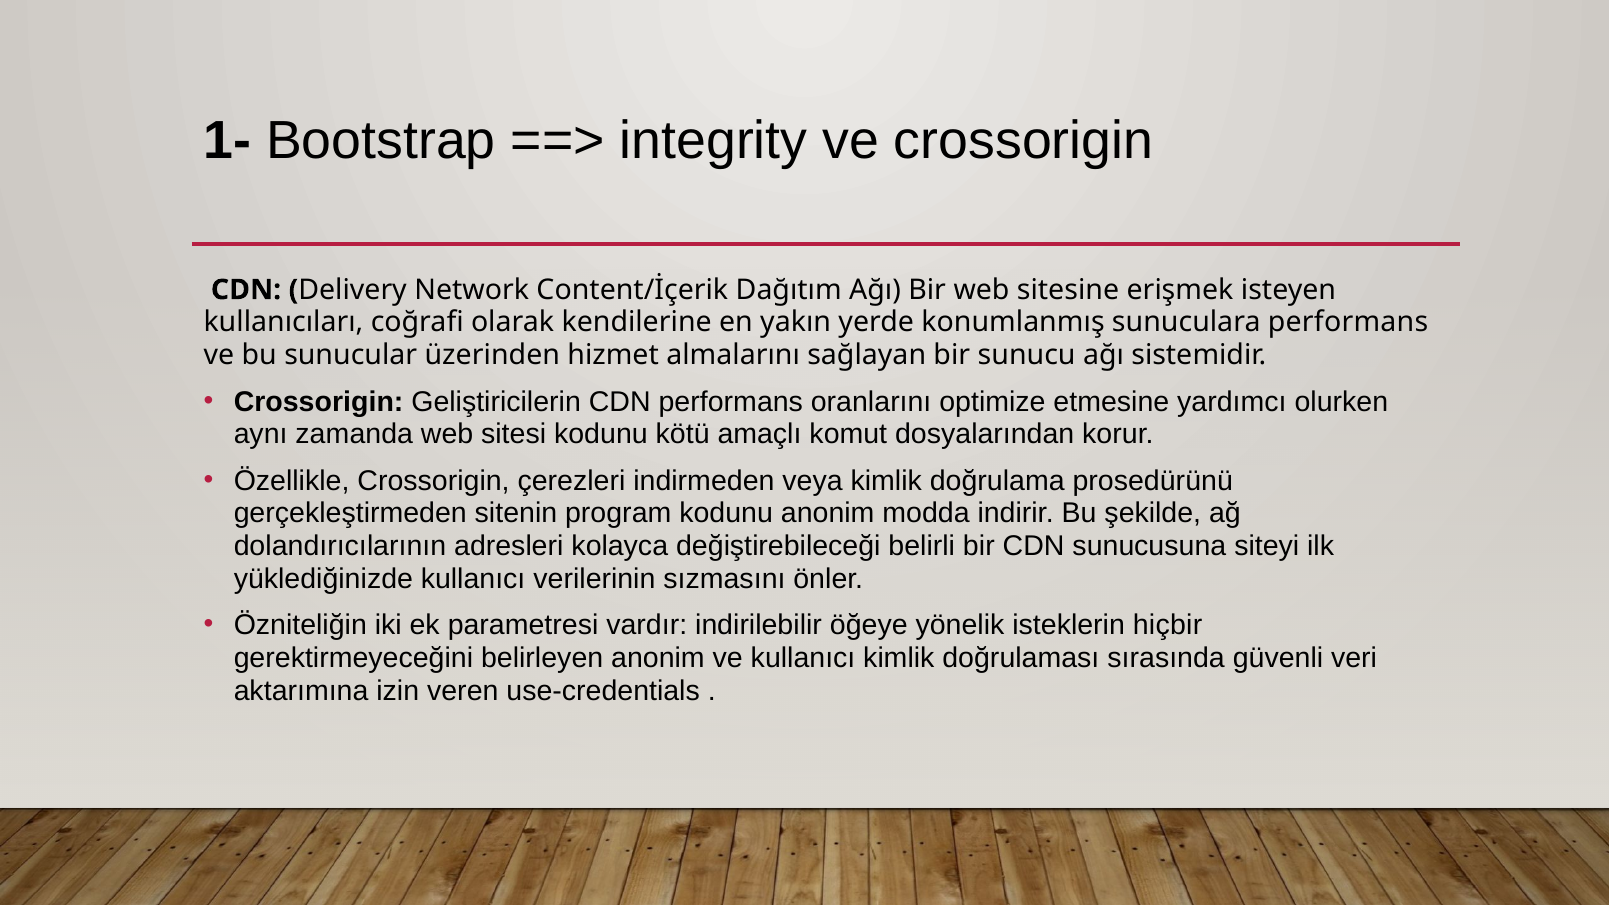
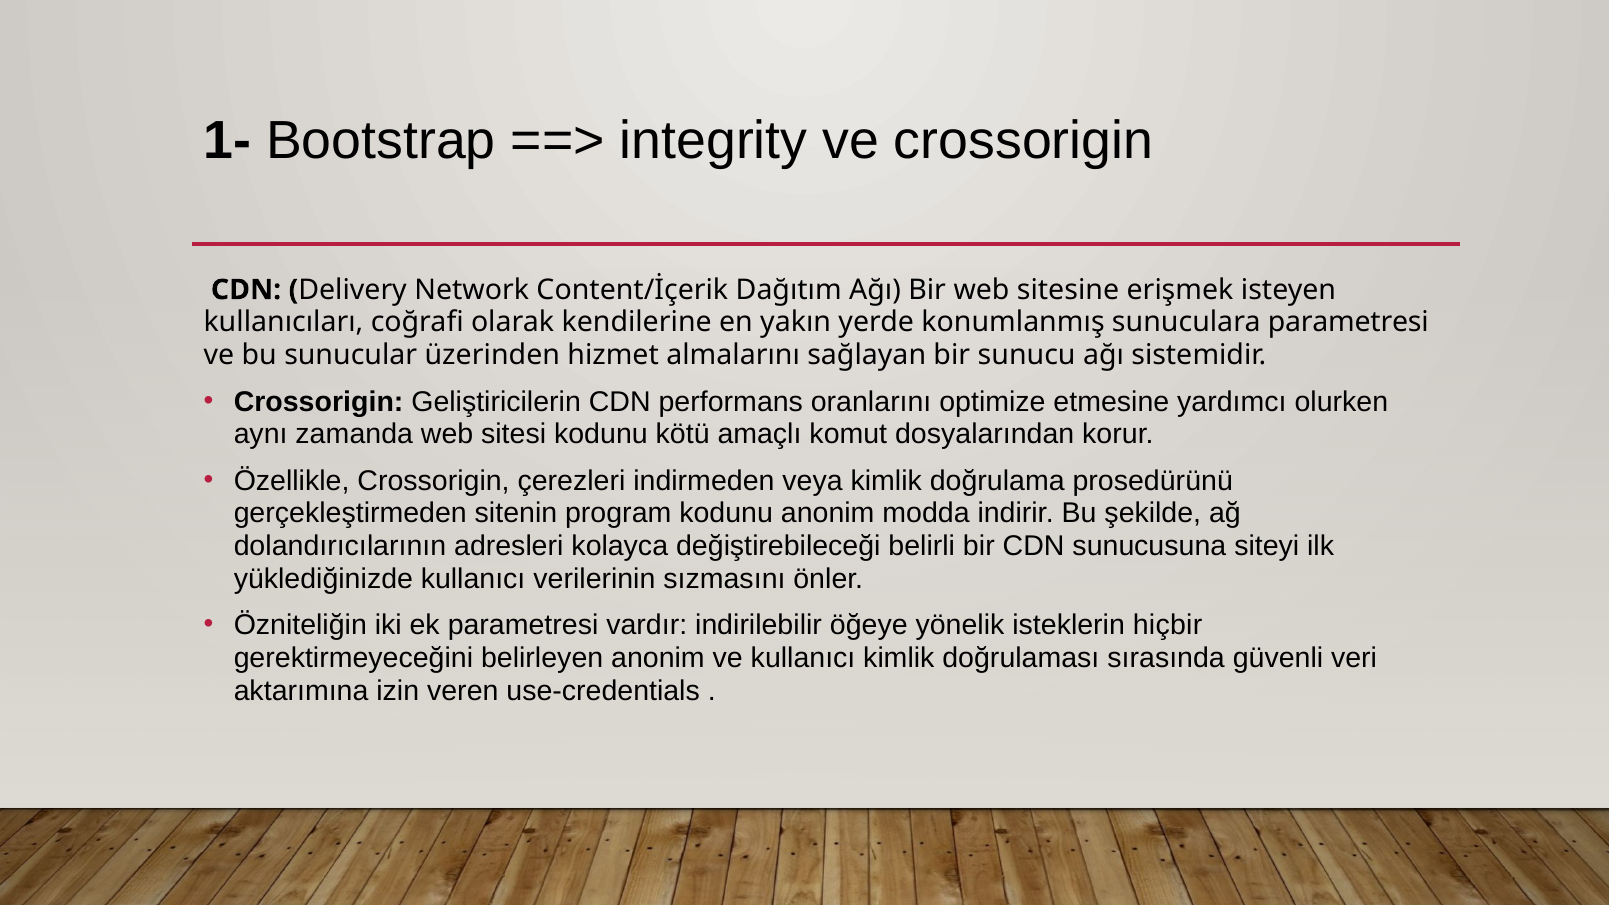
sunuculara performans: performans -> parametresi
